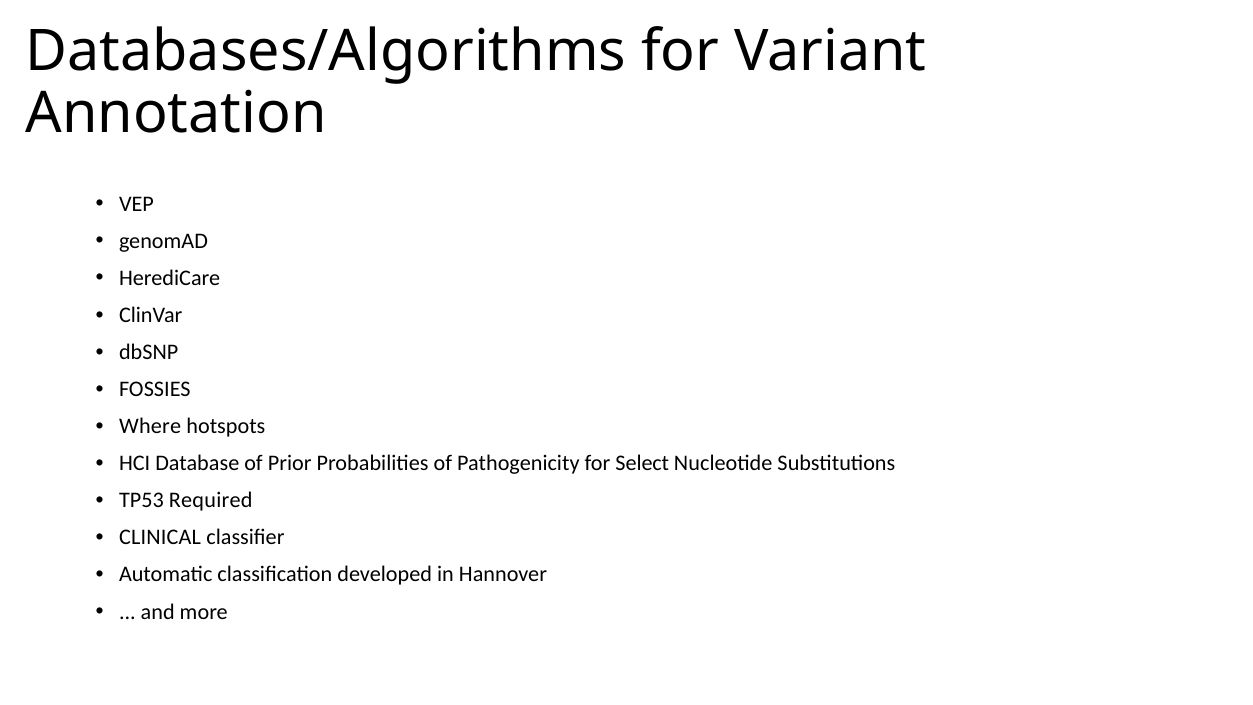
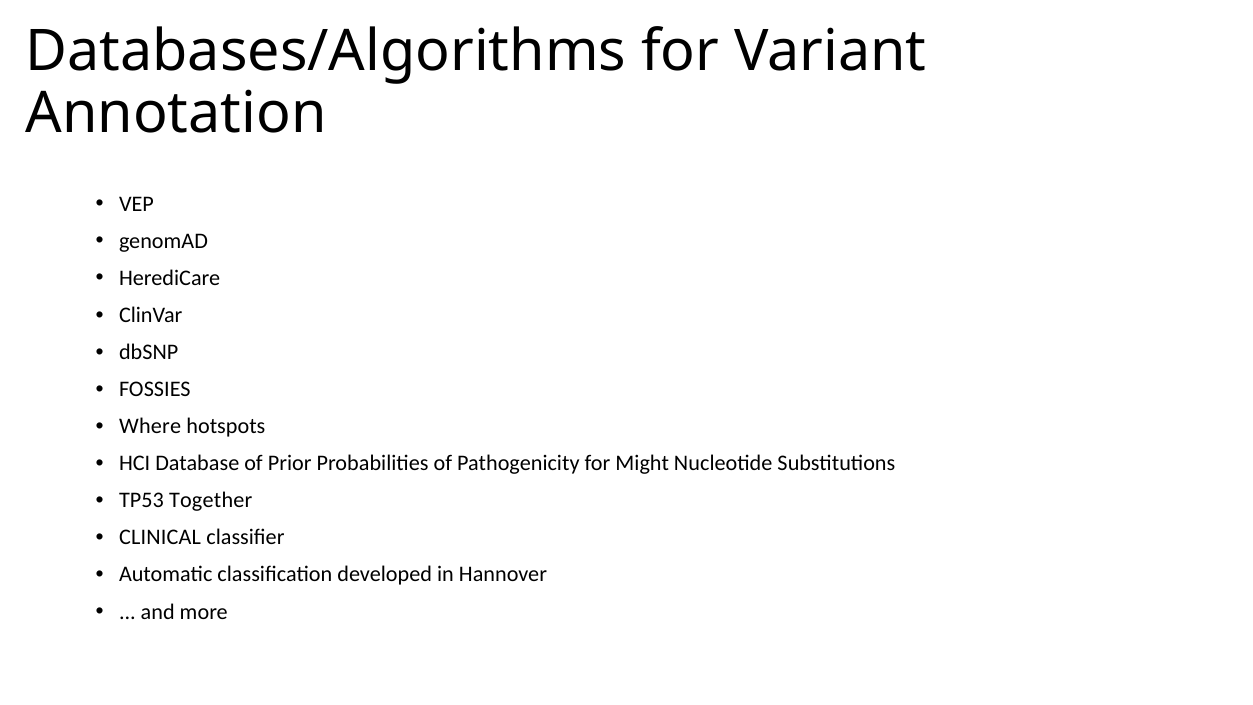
Select: Select -> Might
Required: Required -> Together
